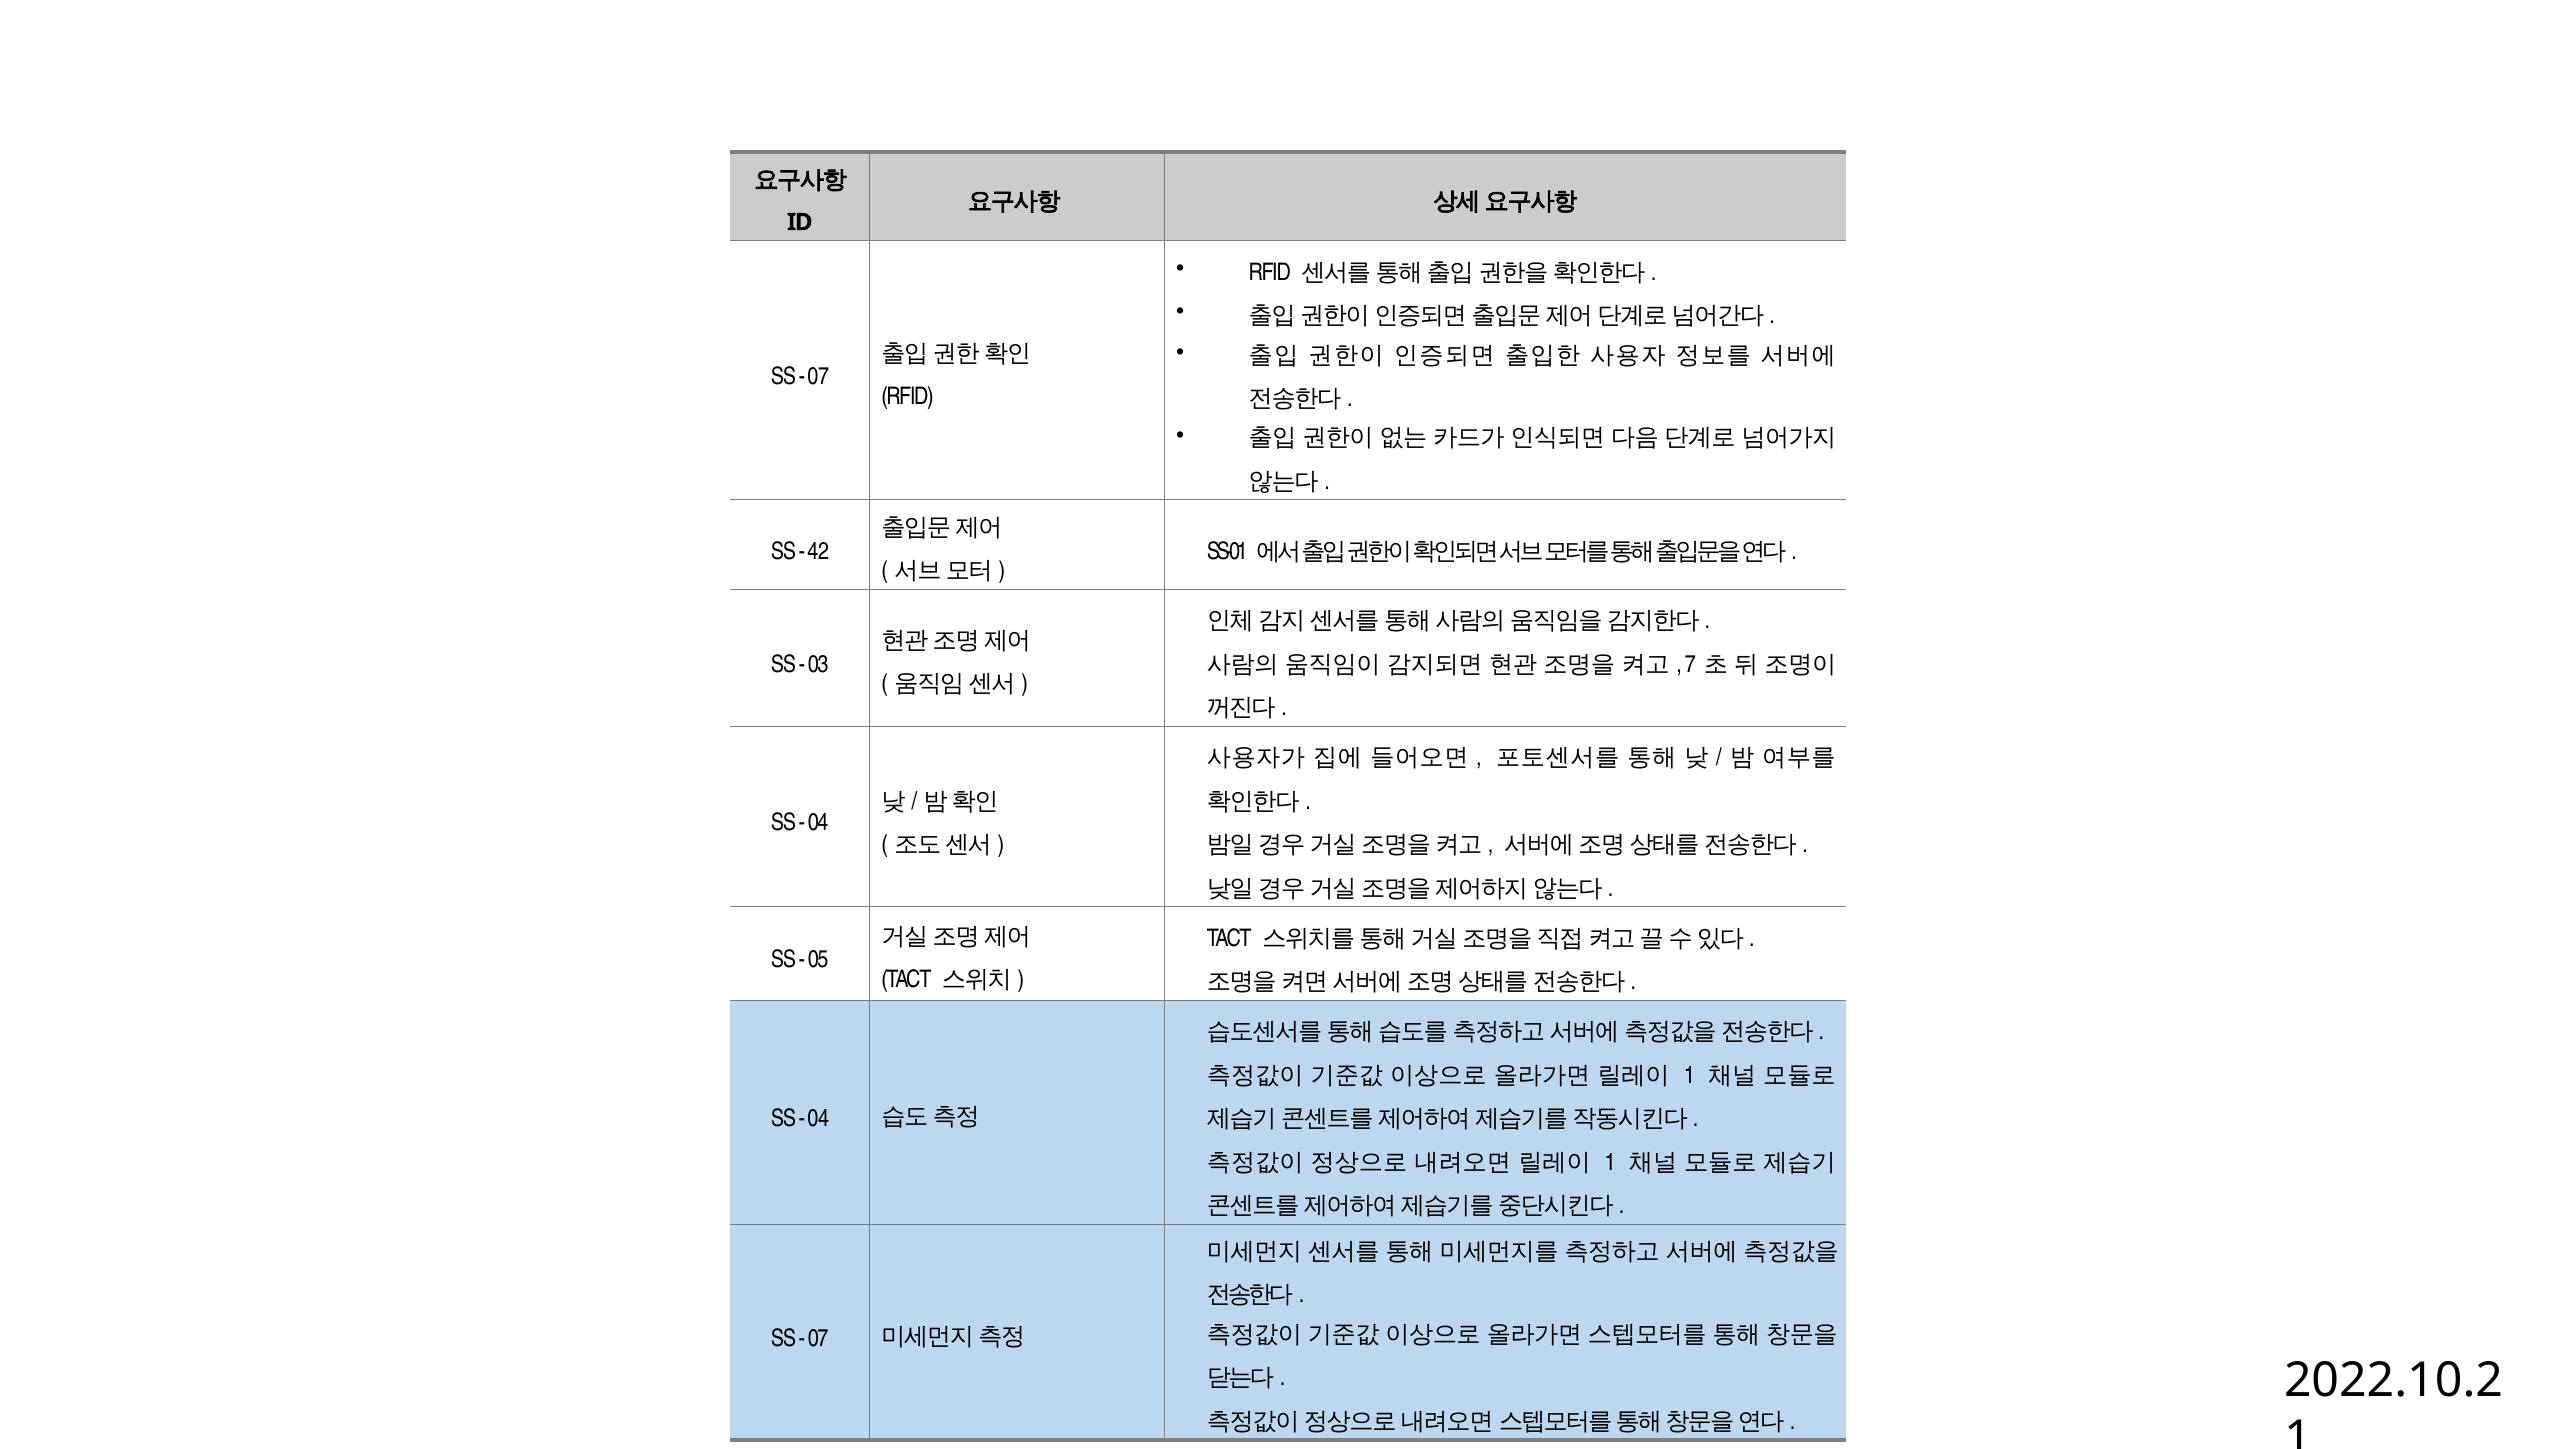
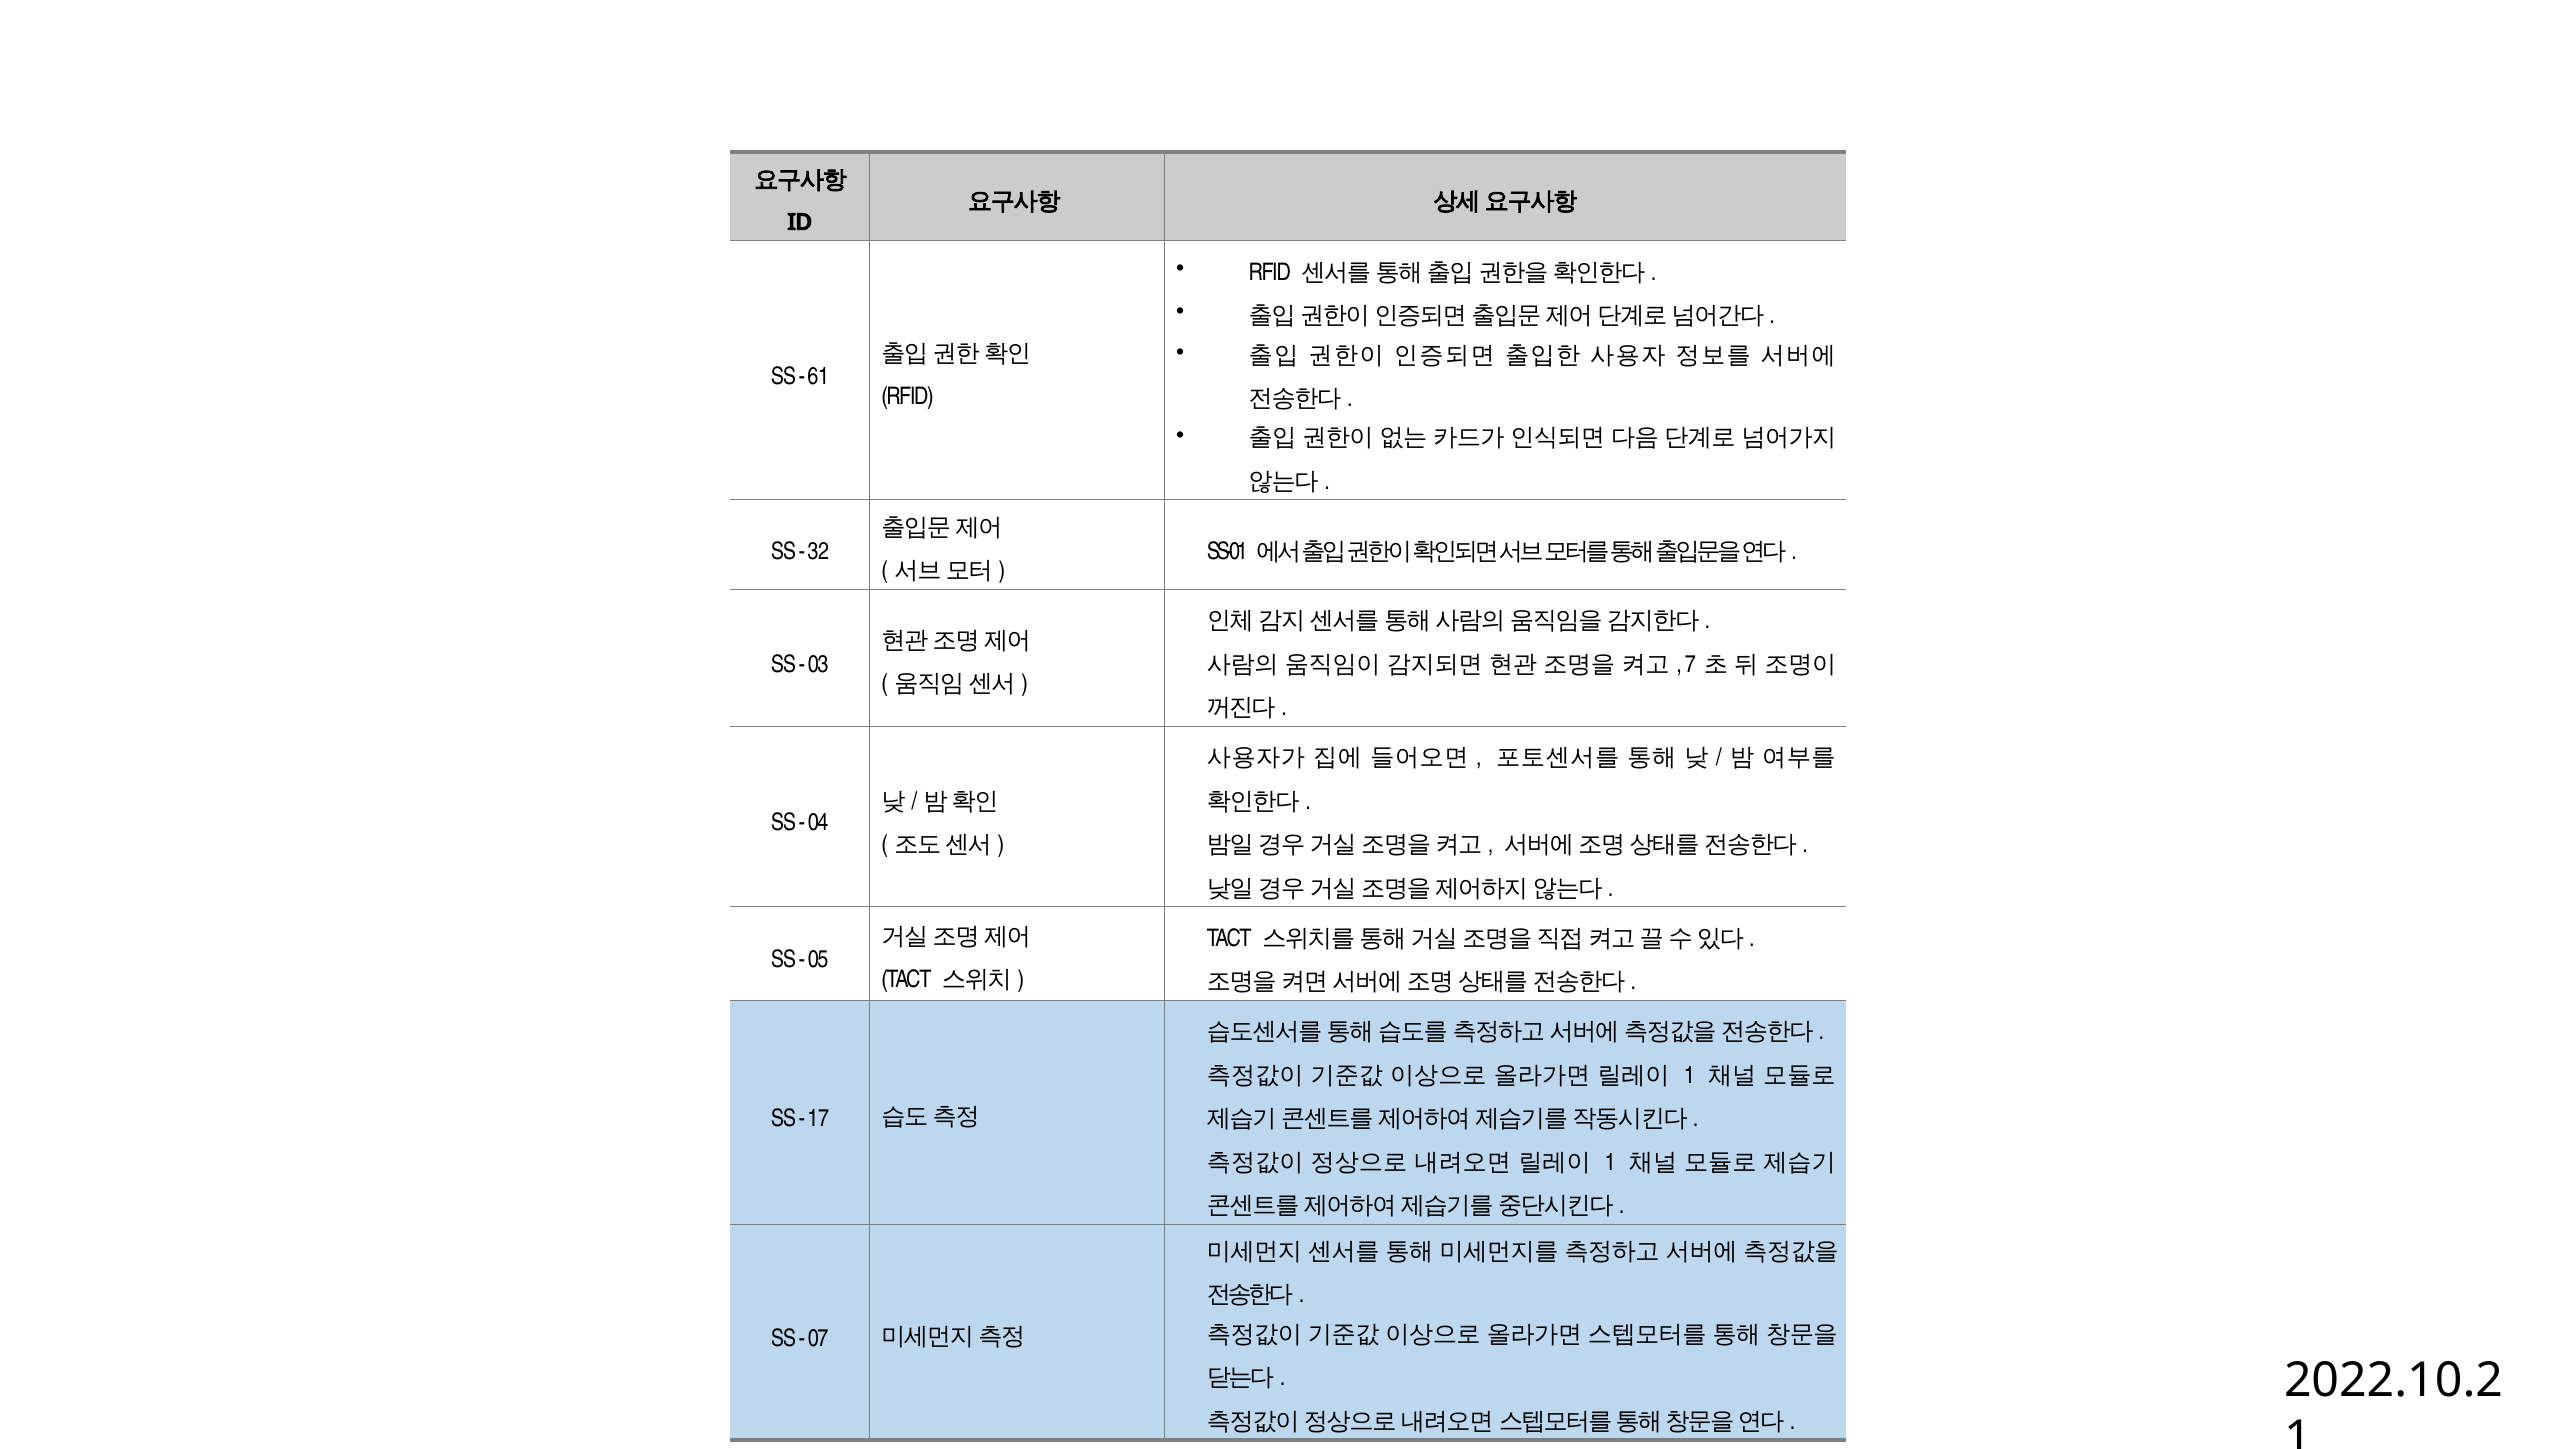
07 at (818, 377): 07 -> 61
42: 42 -> 32
04 at (818, 1119): 04 -> 17
